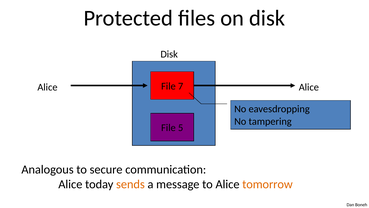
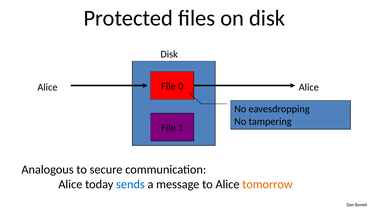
7: 7 -> 0
5: 5 -> 1
sends colour: orange -> blue
